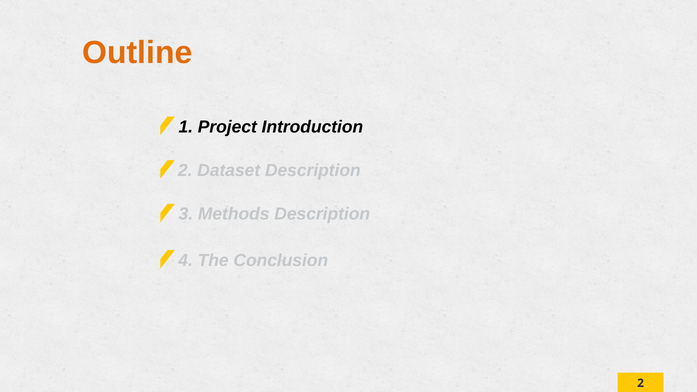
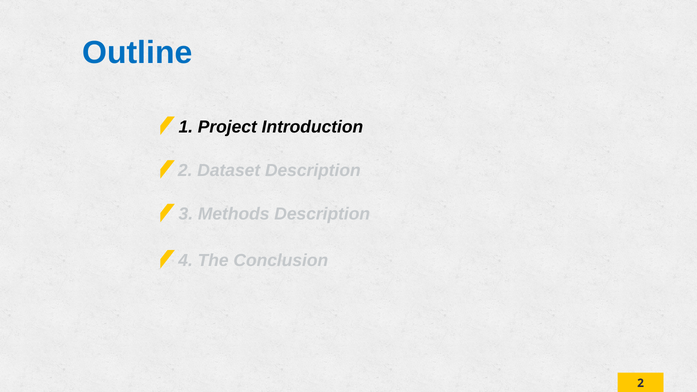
Outline colour: orange -> blue
